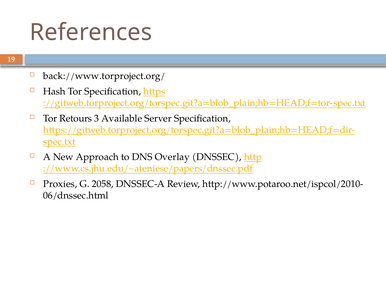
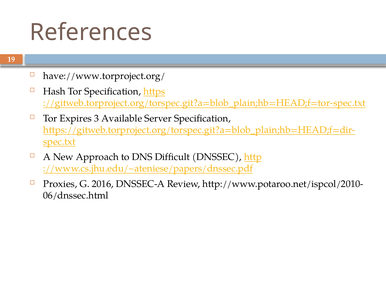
back://www.torproject.org/: back://www.torproject.org/ -> have://www.torproject.org/
Retours: Retours -> Expires
Overlay: Overlay -> Difficult
2058: 2058 -> 2016
